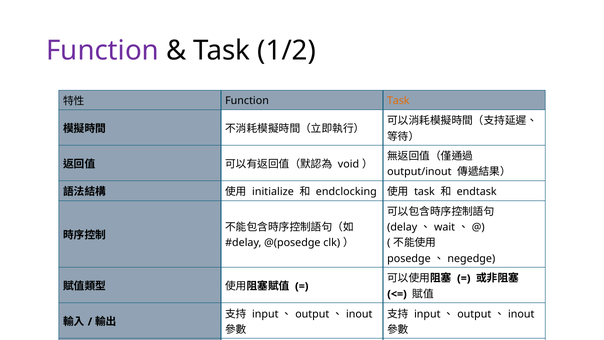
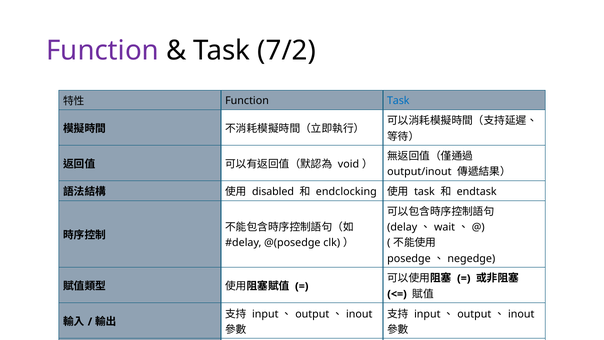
1/2: 1/2 -> 7/2
Task at (398, 101) colour: orange -> blue
initialize: initialize -> disabled
